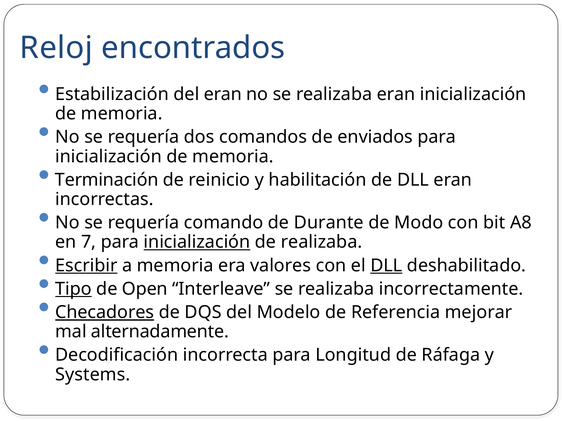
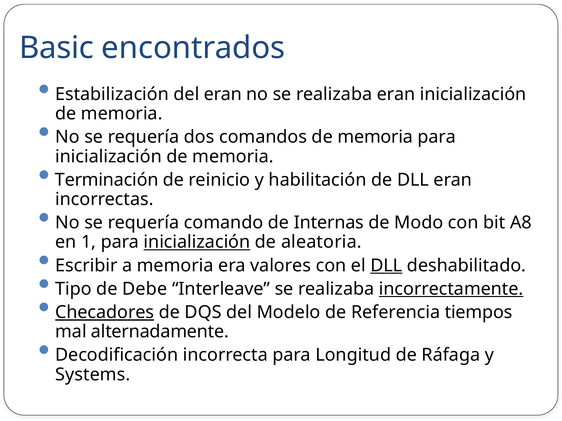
Reloj: Reloj -> Basic
comandos de enviados: enviados -> memoria
Durante: Durante -> Internas
7: 7 -> 1
de realizaba: realizaba -> aleatoria
Escribir underline: present -> none
Tipo underline: present -> none
Open: Open -> Debe
incorrectamente underline: none -> present
mejorar: mejorar -> tiempos
